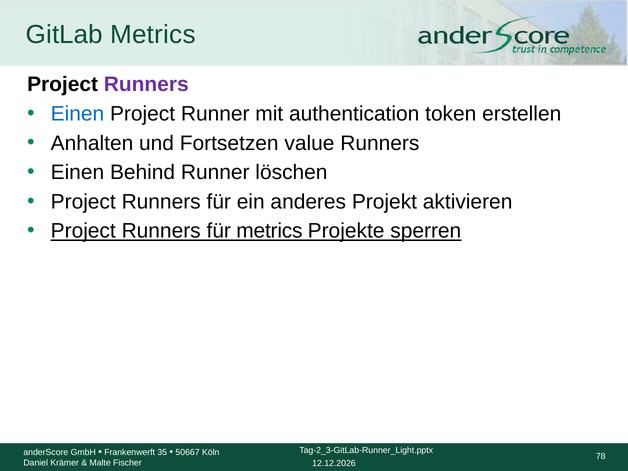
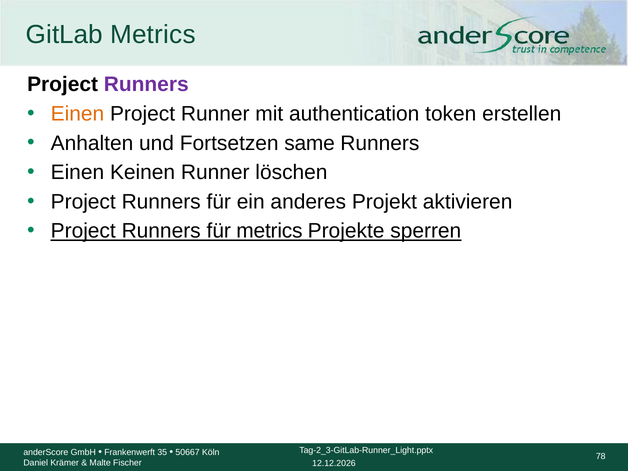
Einen at (77, 114) colour: blue -> orange
value: value -> same
Behind: Behind -> Keinen
